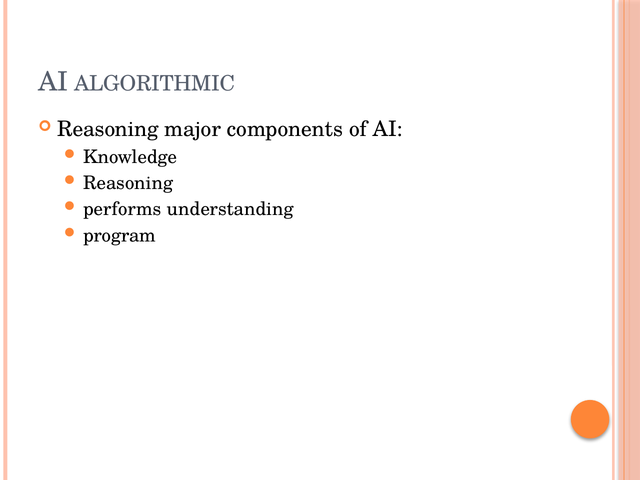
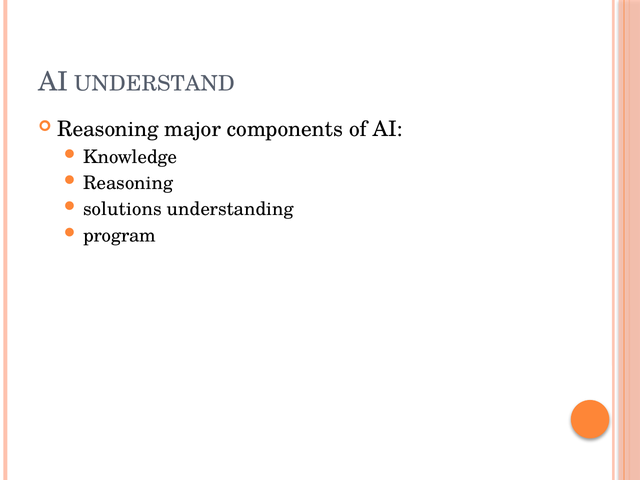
ALGORITHMIC: ALGORITHMIC -> UNDERSTAND
performs: performs -> solutions
